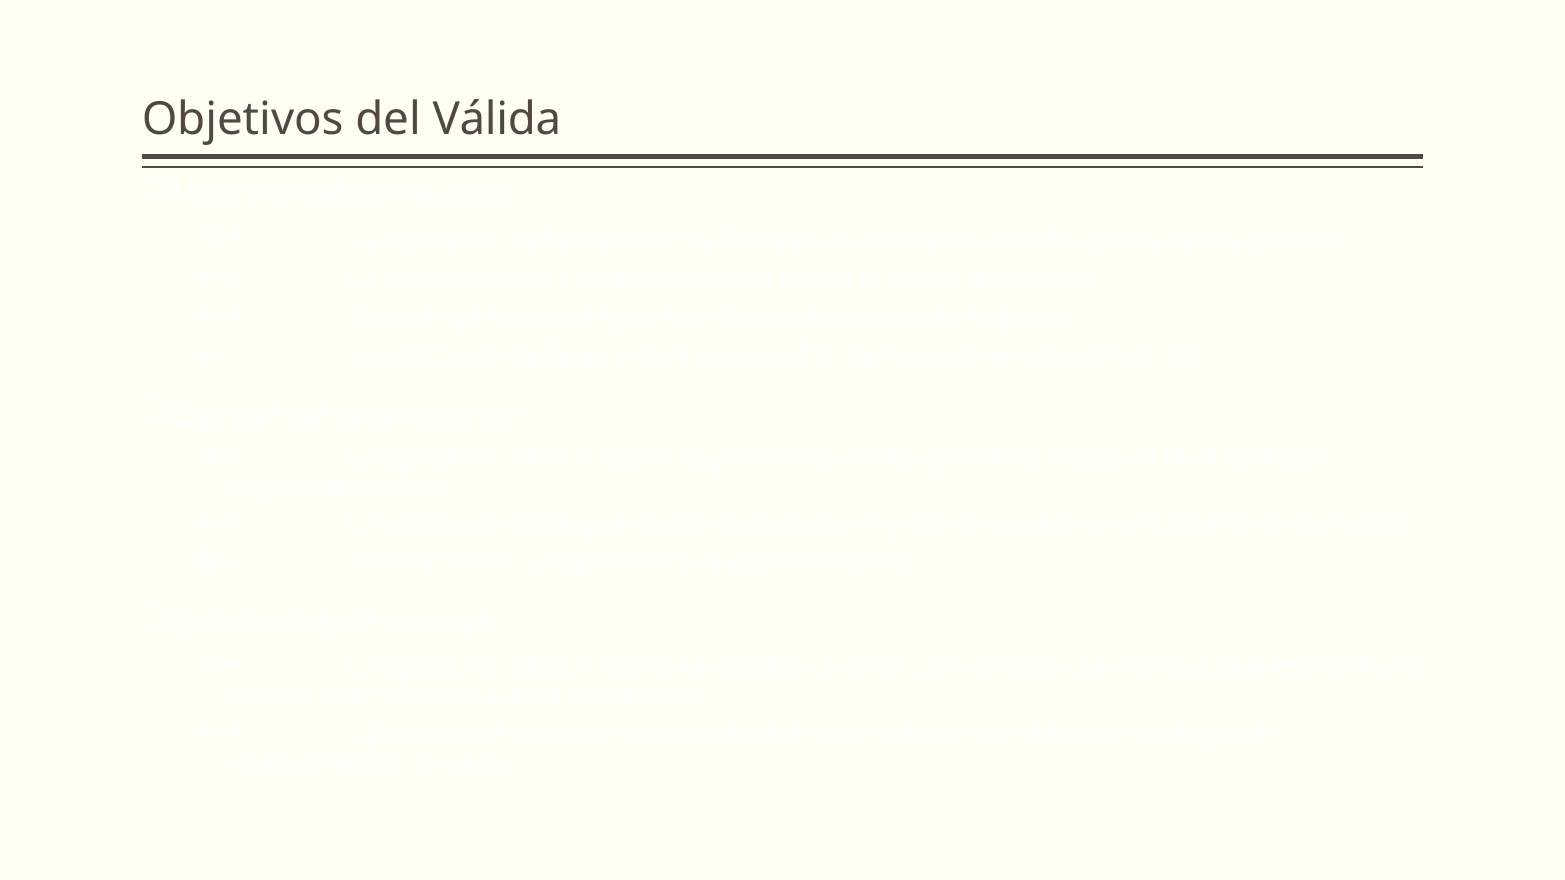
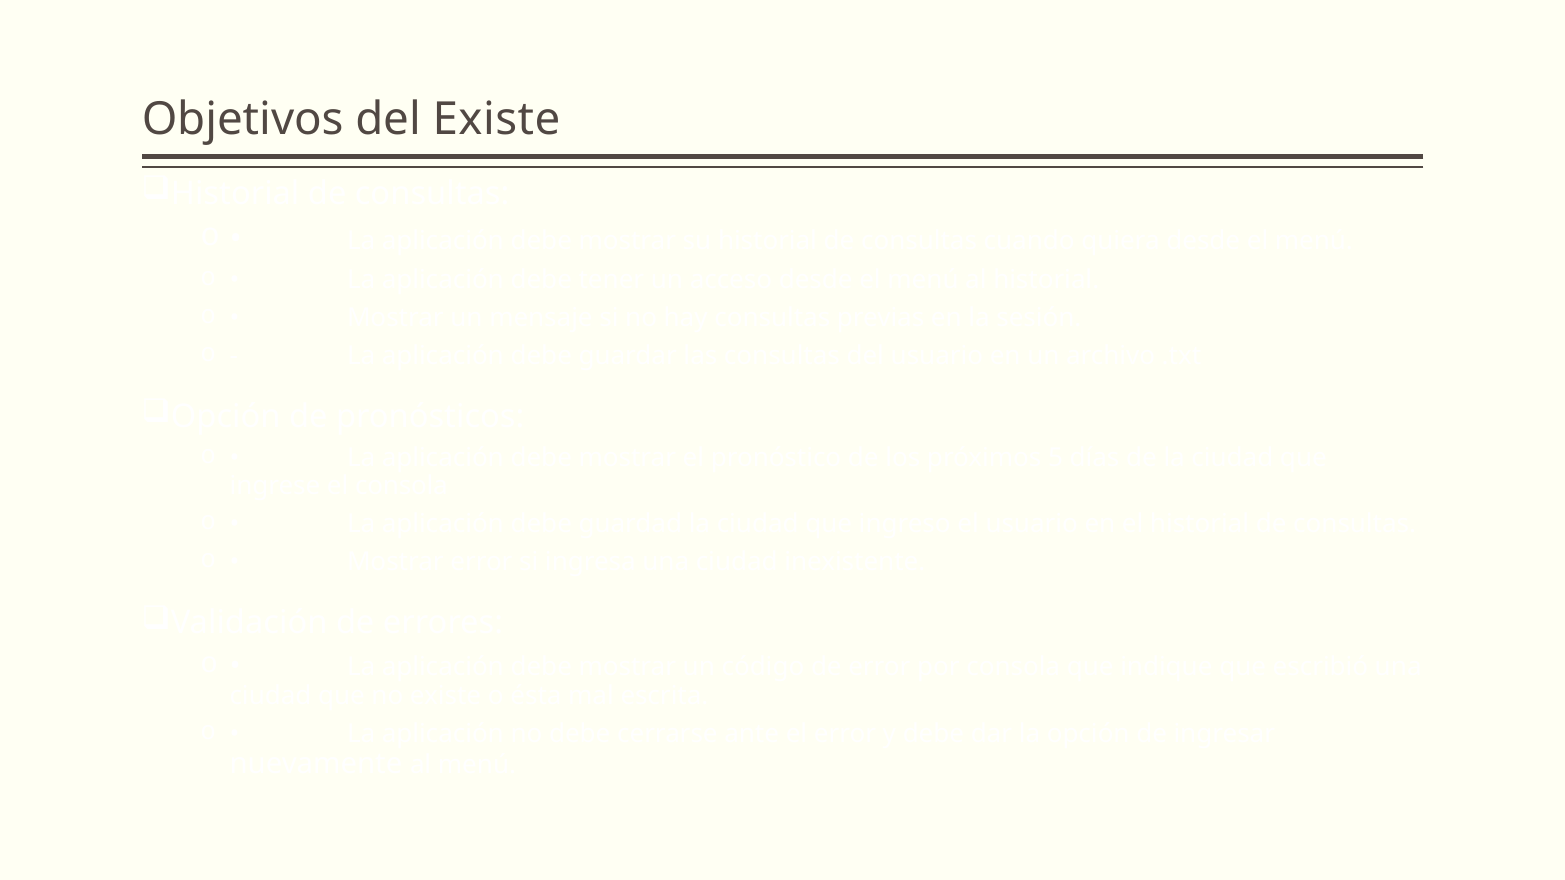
del Válida: Válida -> Existe
